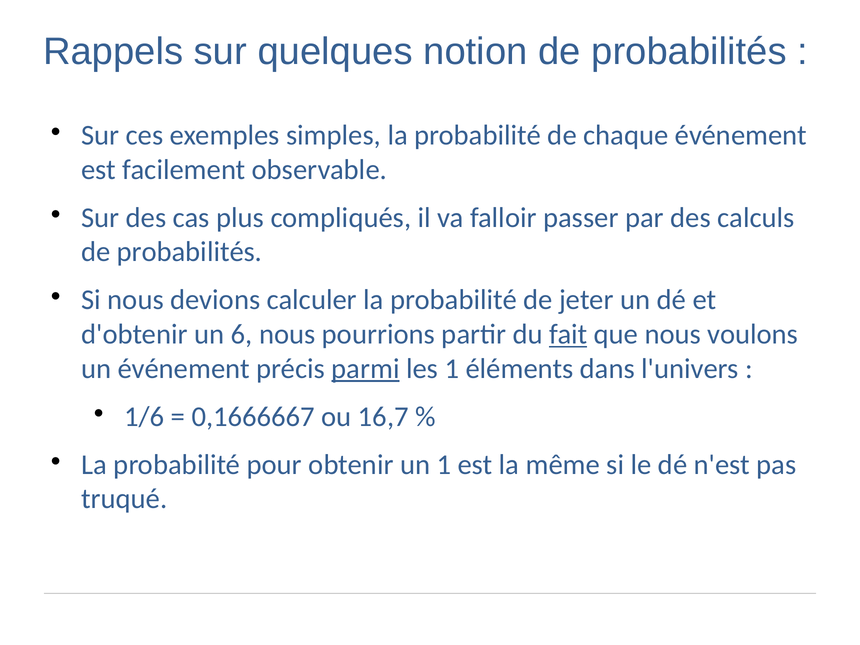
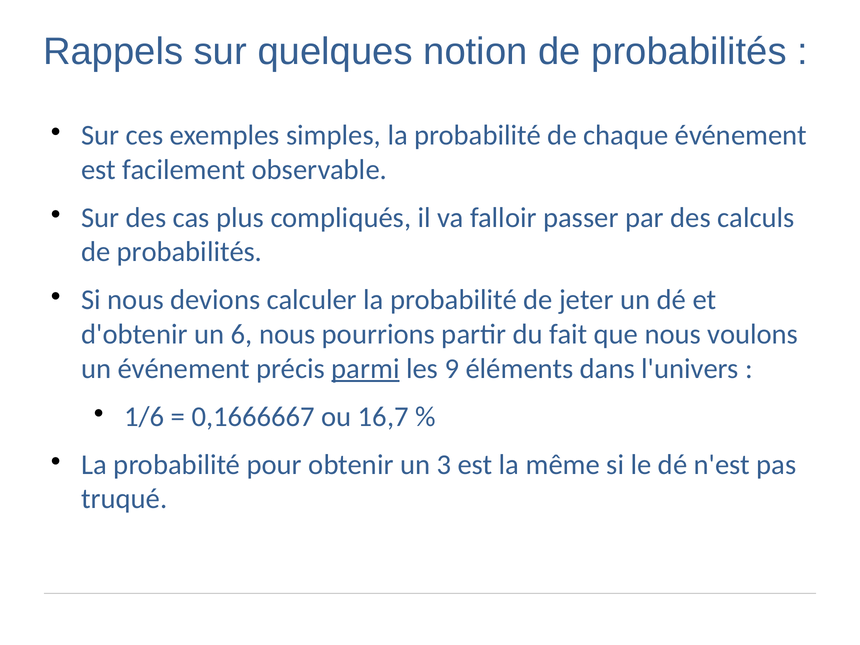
fait underline: present -> none
les 1: 1 -> 9
un 1: 1 -> 3
